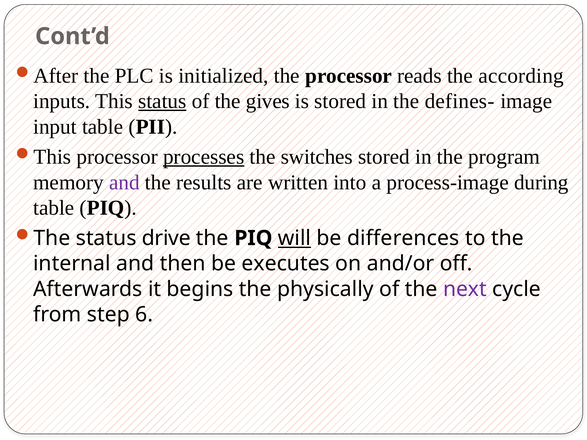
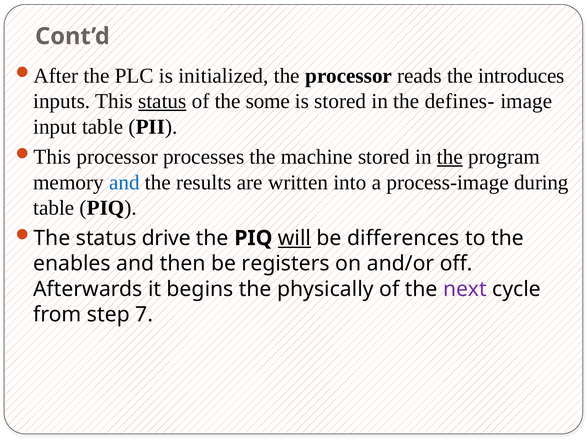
according: according -> introduces
gives: gives -> some
processes underline: present -> none
switches: switches -> machine
the at (450, 157) underline: none -> present
and at (124, 183) colour: purple -> blue
internal: internal -> enables
executes: executes -> registers
6: 6 -> 7
